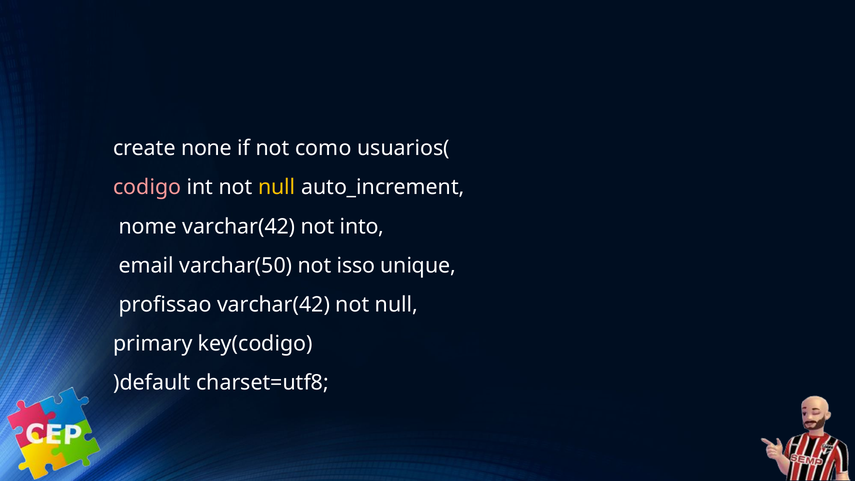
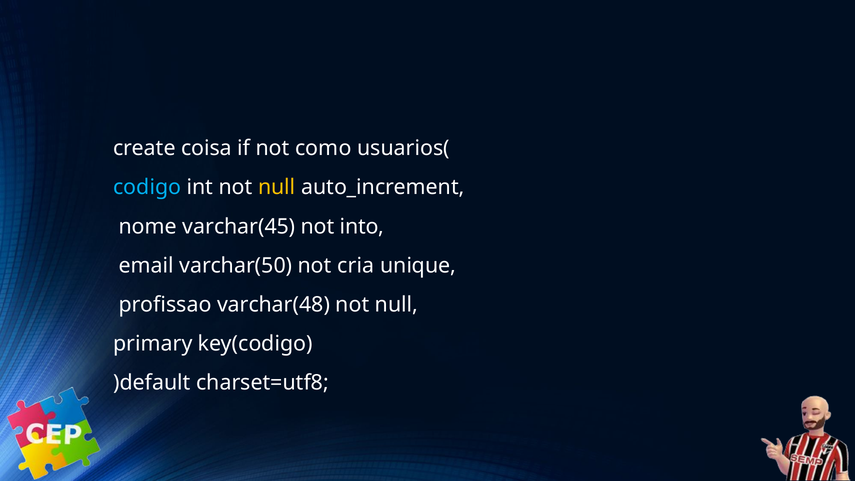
none: none -> coisa
codigo colour: pink -> light blue
nome varchar(42: varchar(42 -> varchar(45
isso: isso -> cria
profissao varchar(42: varchar(42 -> varchar(48
